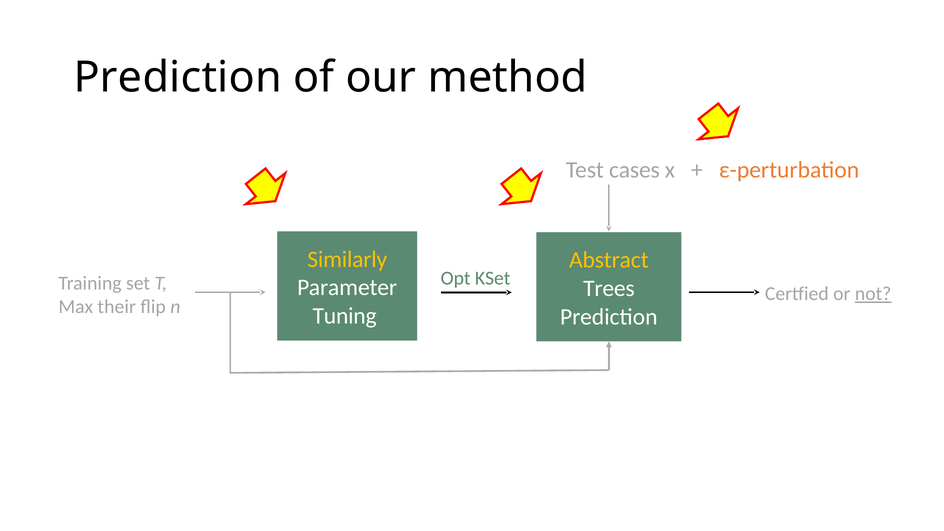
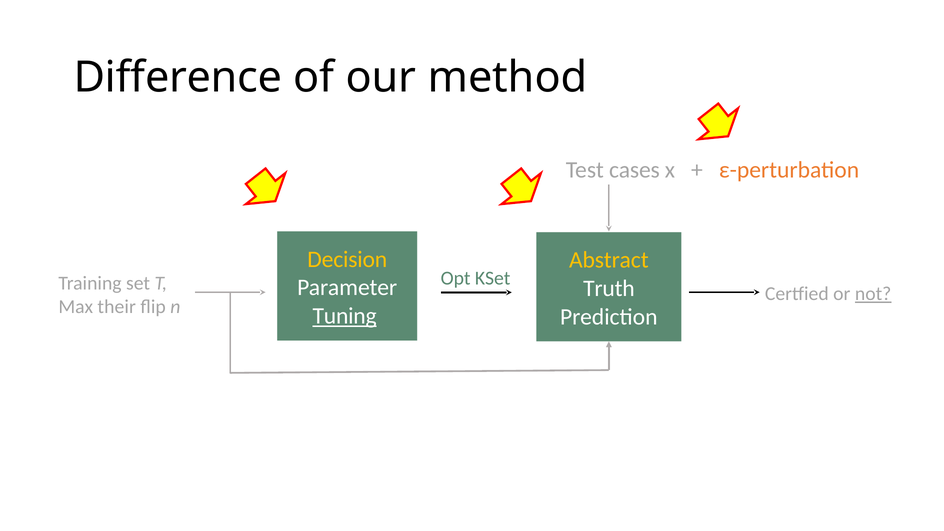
Prediction at (178, 78): Prediction -> Difference
Similarly: Similarly -> Decision
Trees: Trees -> Truth
Tuning underline: none -> present
